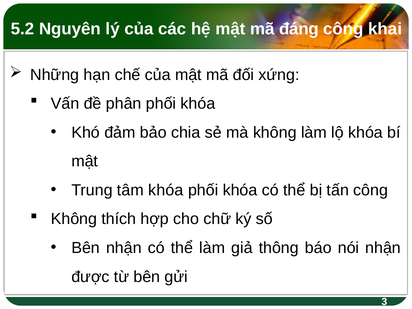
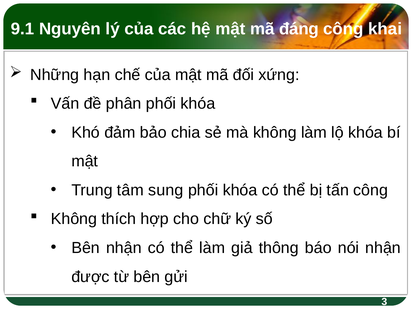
5.2: 5.2 -> 9.1
tâm khóa: khóa -> sung
